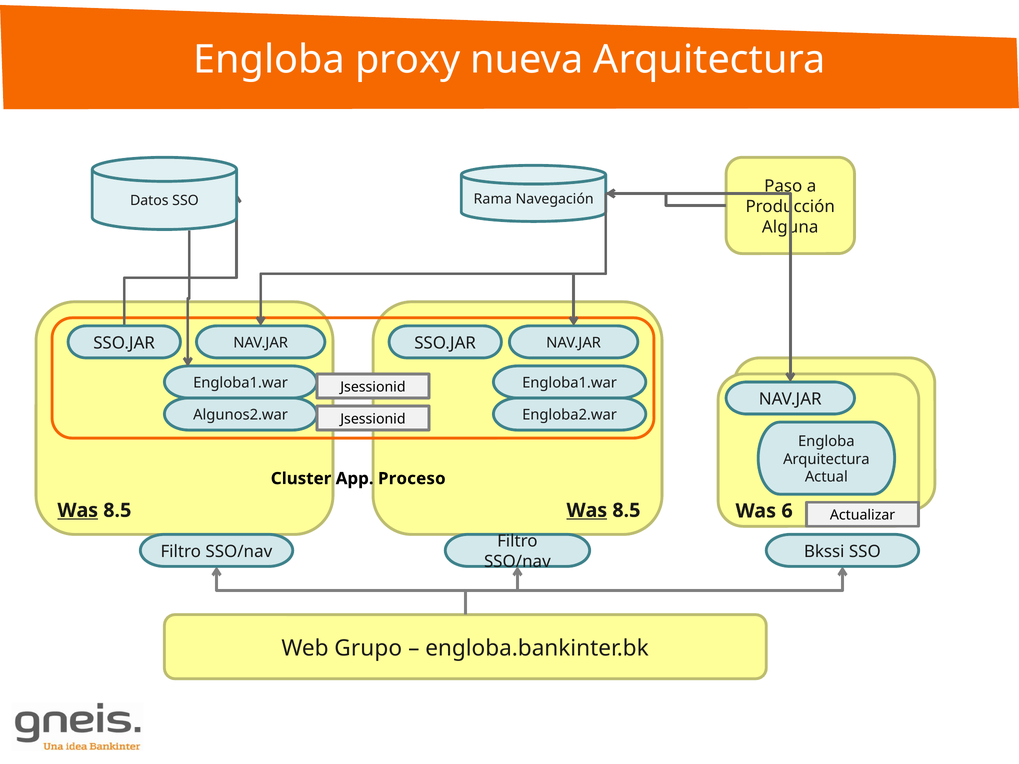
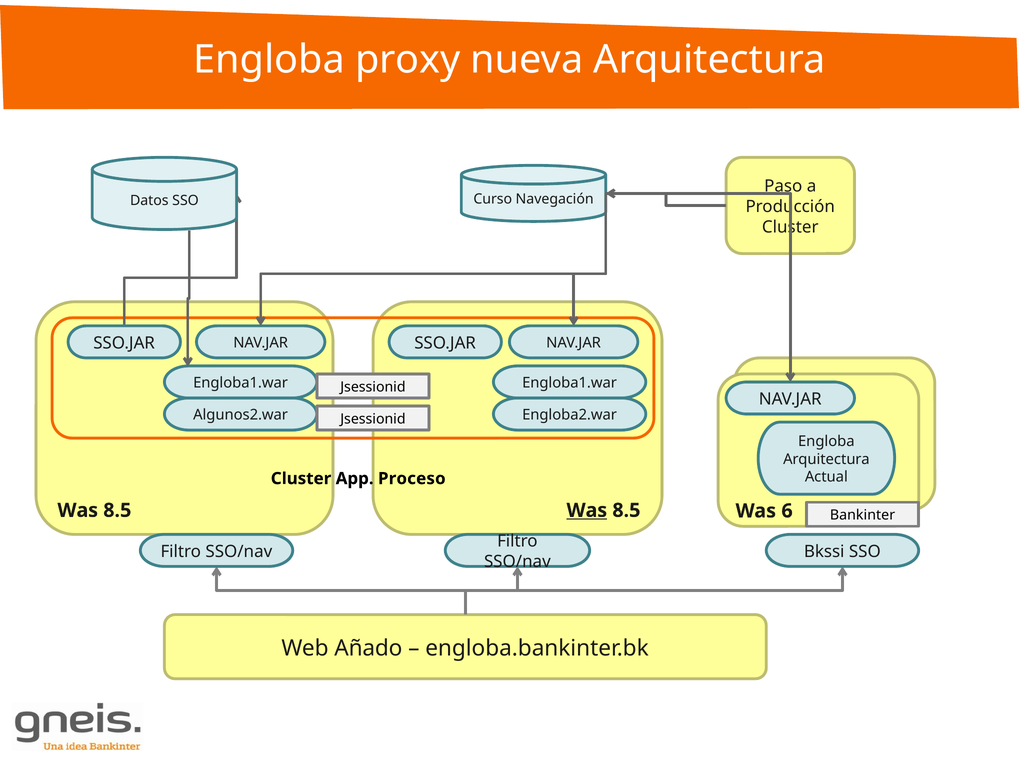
Rama: Rama -> Curso
Alguna at (790, 227): Alguna -> Cluster
Was at (78, 511) underline: present -> none
Actualizar: Actualizar -> Bankinter
Grupo: Grupo -> Añado
